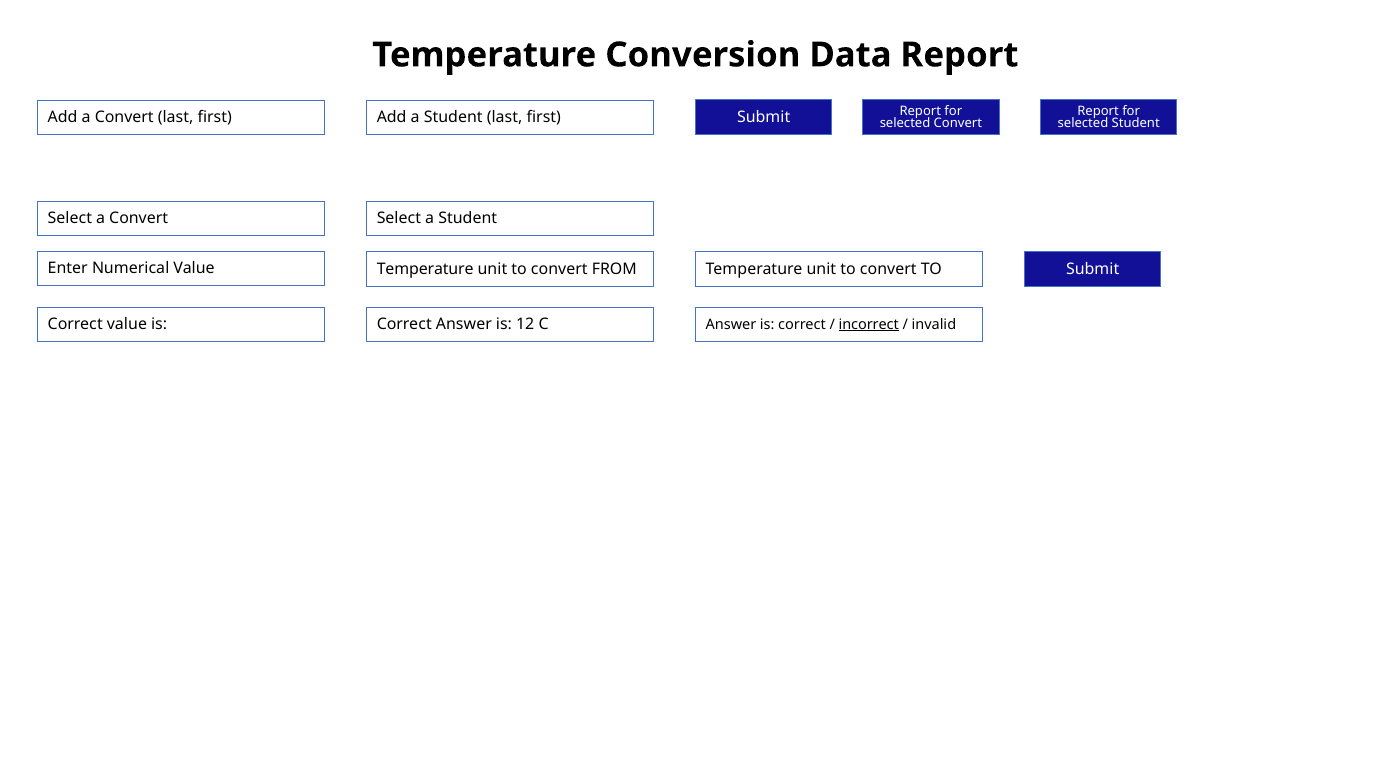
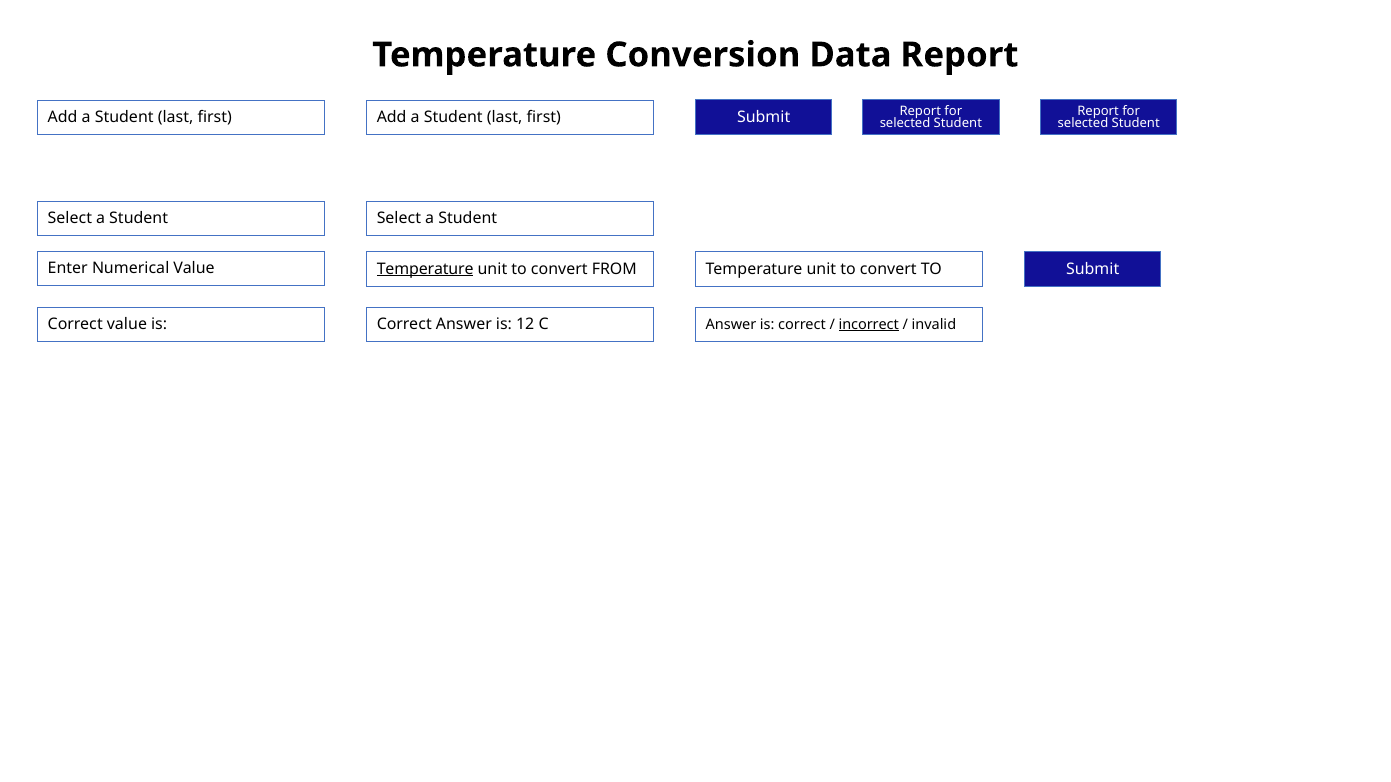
Convert at (124, 117): Convert -> Student
Convert at (958, 124): Convert -> Student
Convert at (139, 218): Convert -> Student
Temperature at (425, 269) underline: none -> present
